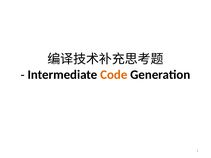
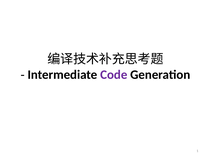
Code colour: orange -> purple
